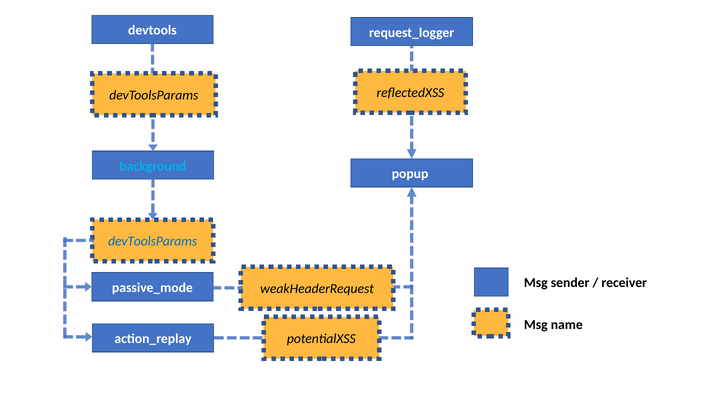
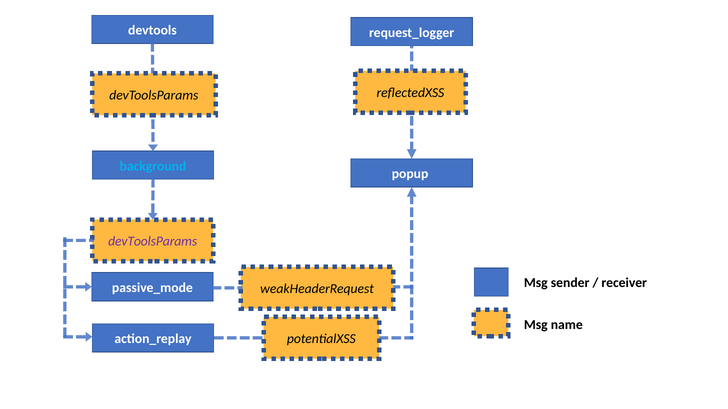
devToolsParams at (153, 242) colour: blue -> purple
